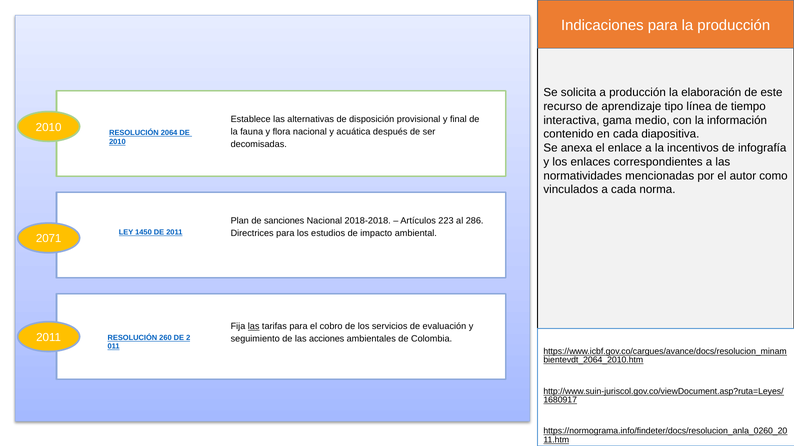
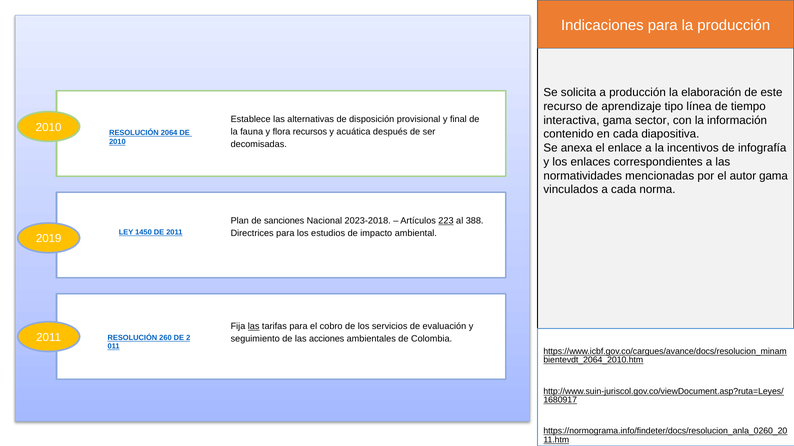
medio: medio -> sector
flora nacional: nacional -> recursos
autor como: como -> gama
2018-2018: 2018-2018 -> 2023-2018
223 underline: none -> present
286: 286 -> 388
2071: 2071 -> 2019
